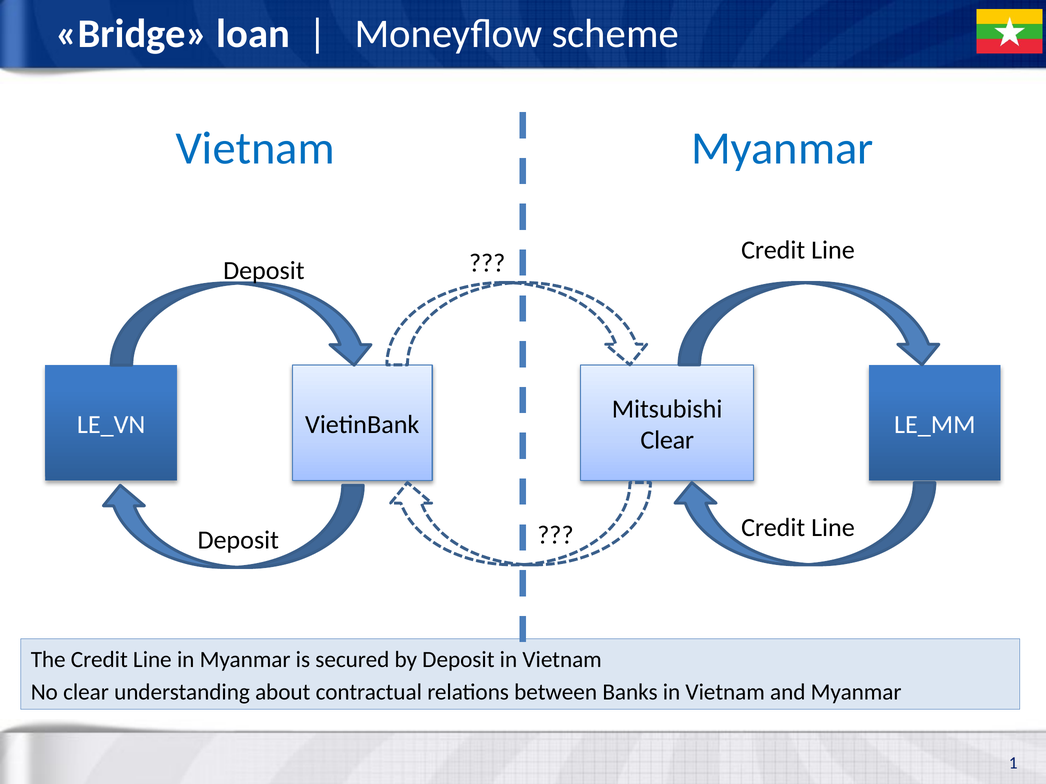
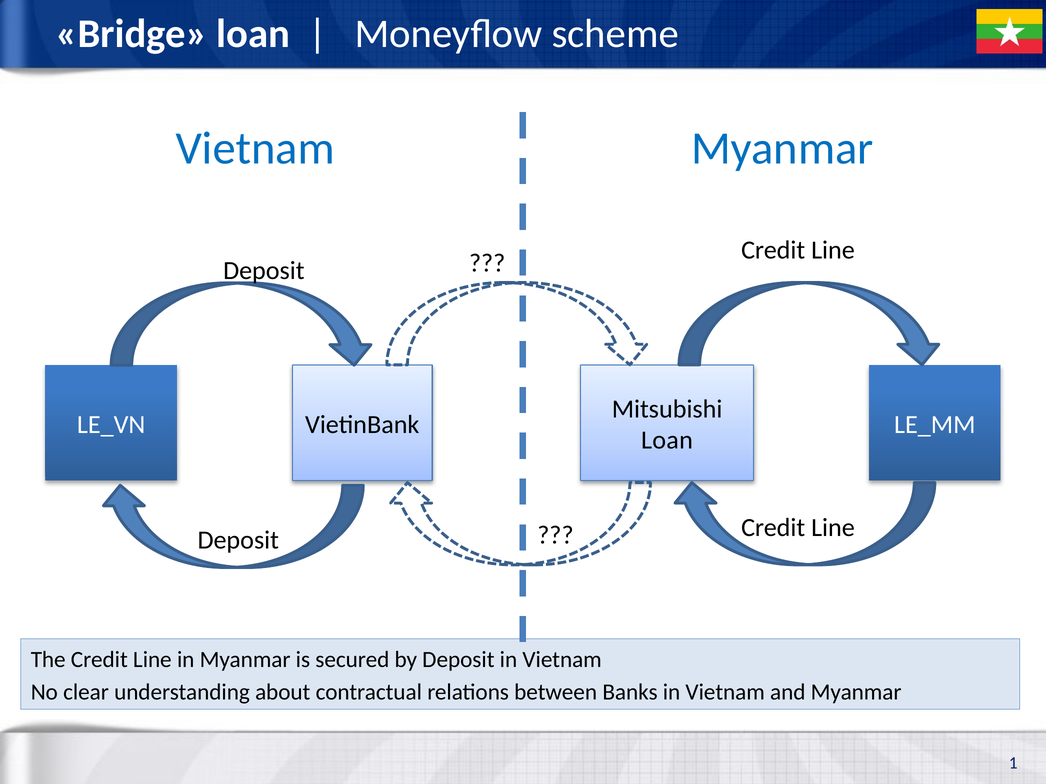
Clear at (667, 441): Clear -> Loan
